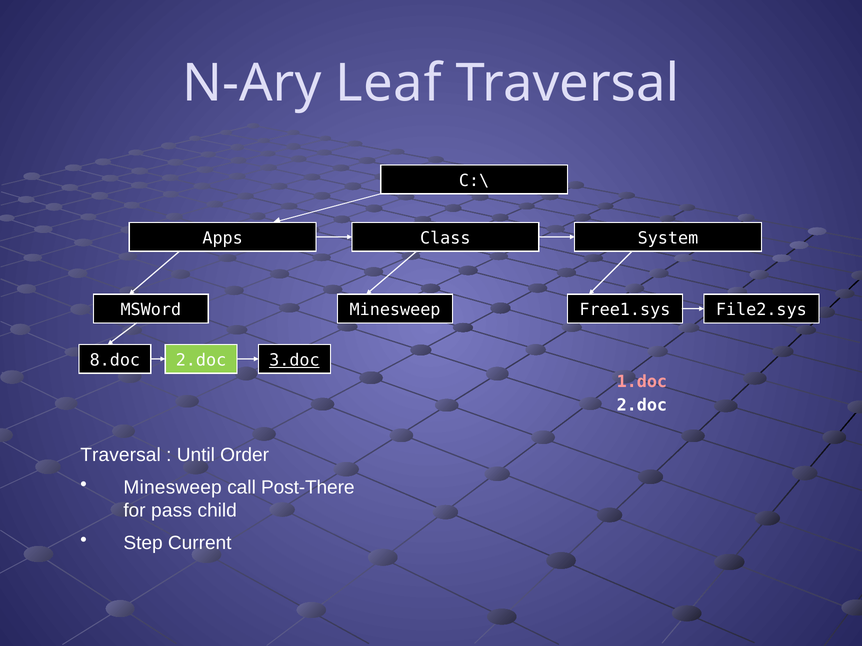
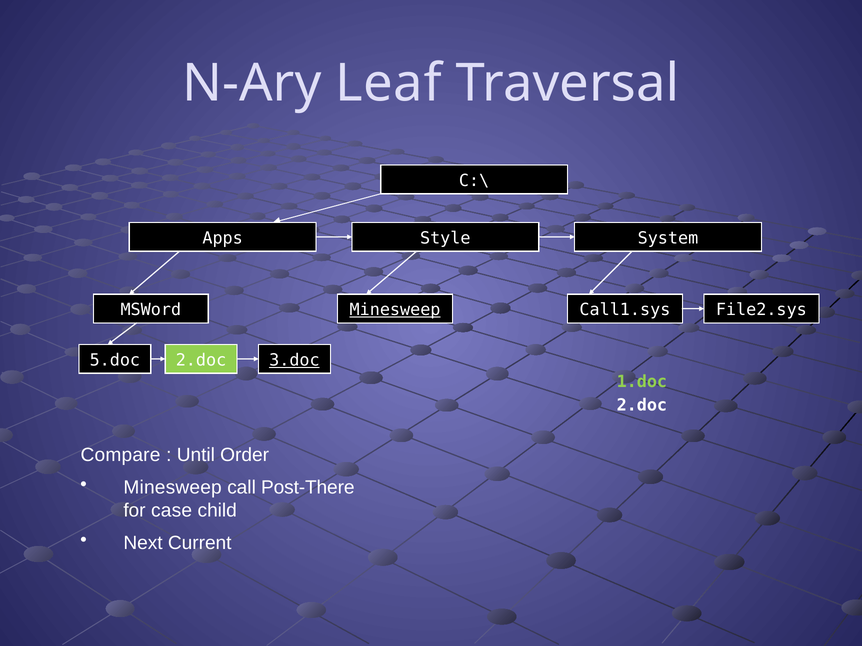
Class: Class -> Style
Minesweep at (395, 310) underline: none -> present
Free1.sys: Free1.sys -> Call1.sys
8.doc: 8.doc -> 5.doc
1.doc colour: pink -> light green
Traversal at (121, 455): Traversal -> Compare
pass: pass -> case
Step: Step -> Next
